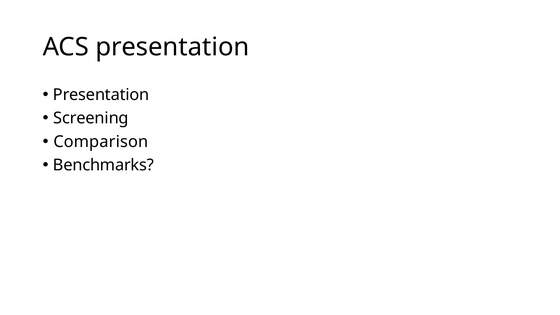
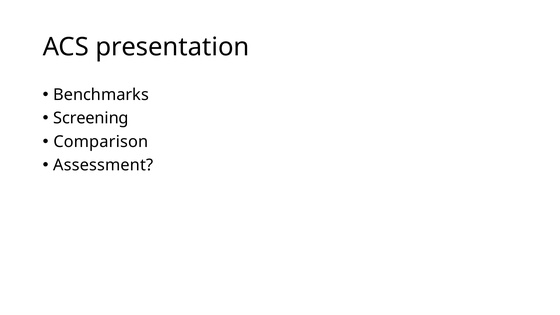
Presentation at (101, 95): Presentation -> Benchmarks
Benchmarks: Benchmarks -> Assessment
